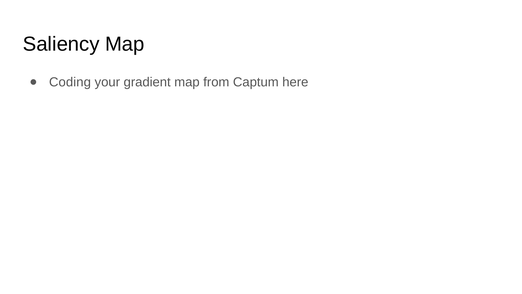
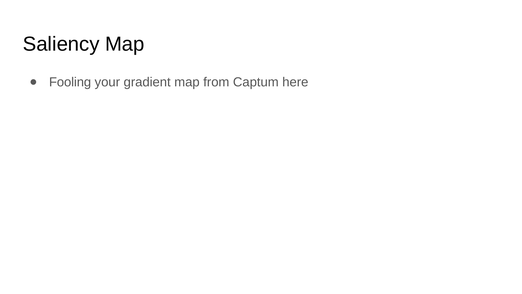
Coding: Coding -> Fooling
